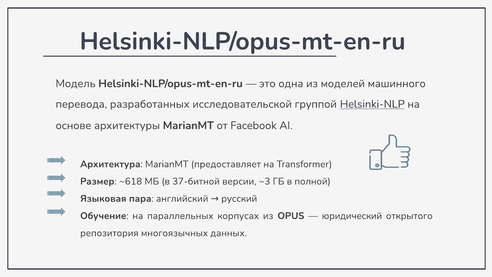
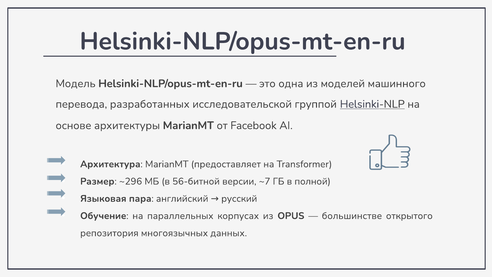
~618: ~618 -> ~296
37-битной: 37-битной -> 56-битной
~3: ~3 -> ~7
юридический: юридический -> большинстве
